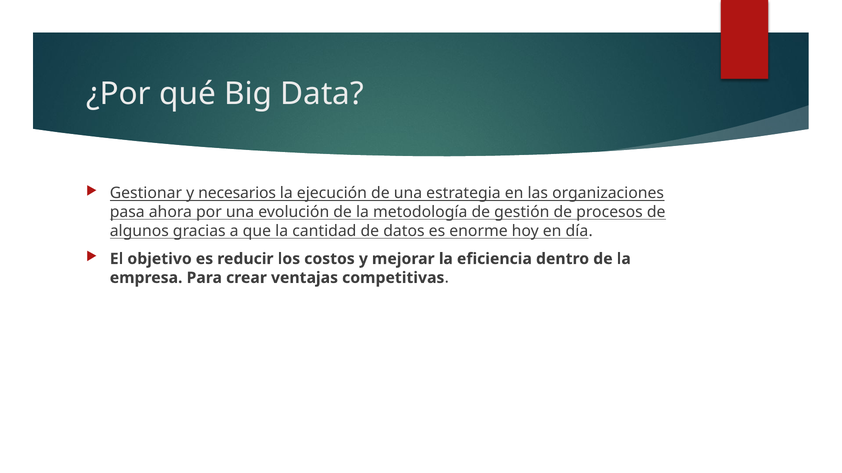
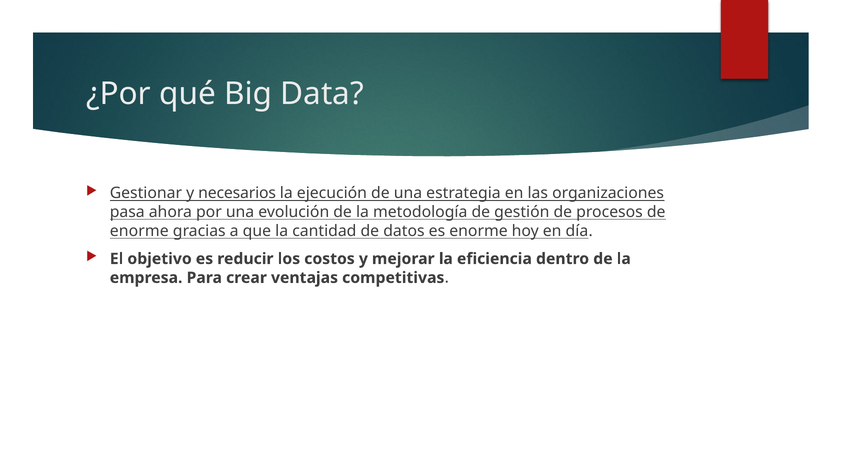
algunos at (139, 231): algunos -> enorme
